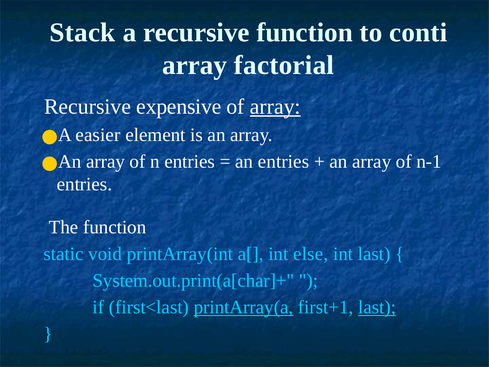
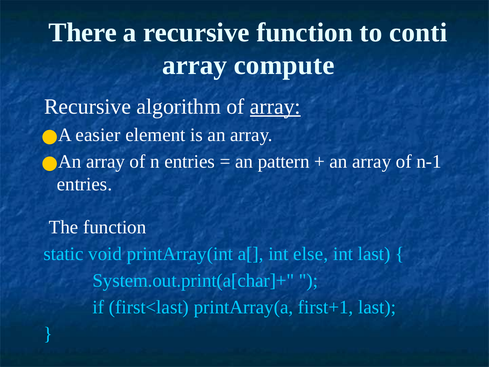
Stack: Stack -> There
factorial: factorial -> compute
expensive: expensive -> algorithm
an entries: entries -> pattern
printArray(a underline: present -> none
last at (377, 307) underline: present -> none
